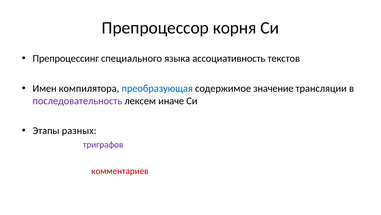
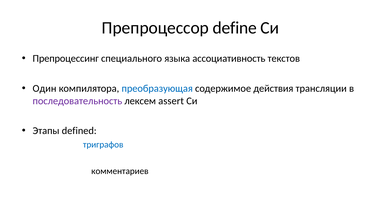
корня: корня -> define
Имен: Имен -> Один
значение: значение -> действия
иначе: иначе -> assert
разных: разных -> defined
триграфов colour: purple -> blue
комментариев colour: red -> black
